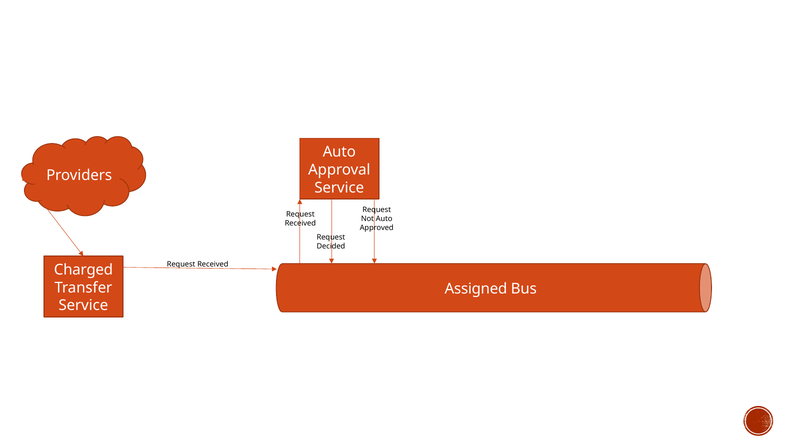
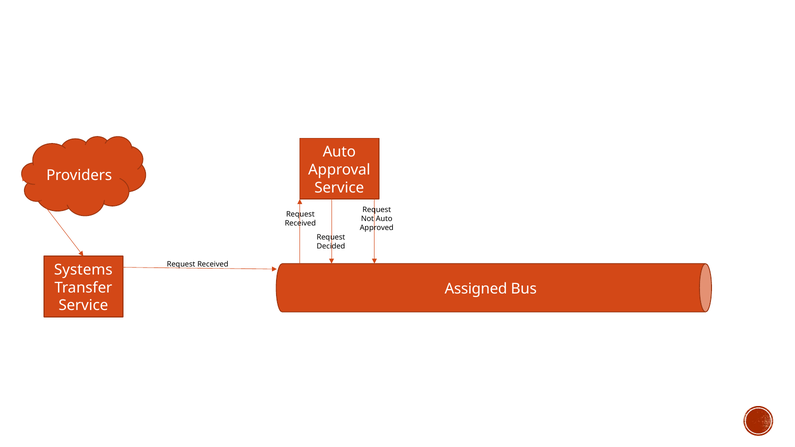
Charged: Charged -> Systems
